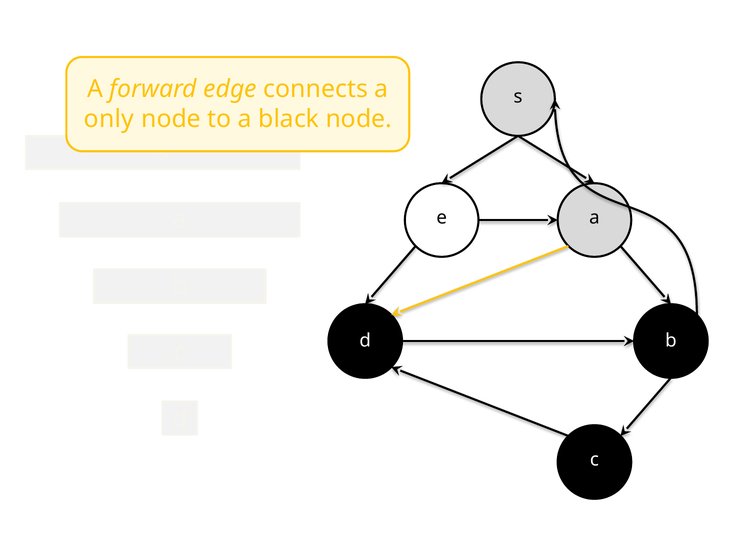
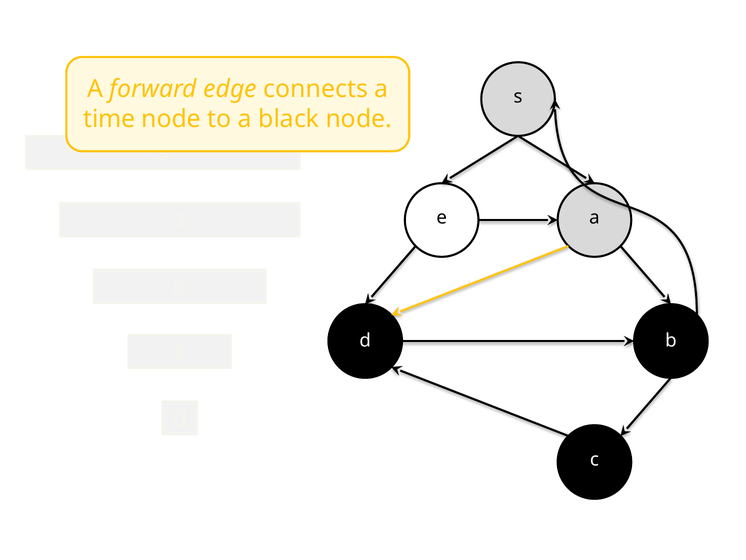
only: only -> time
